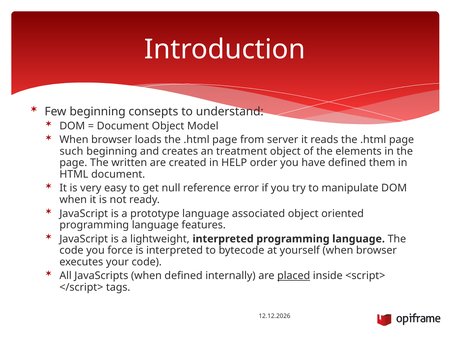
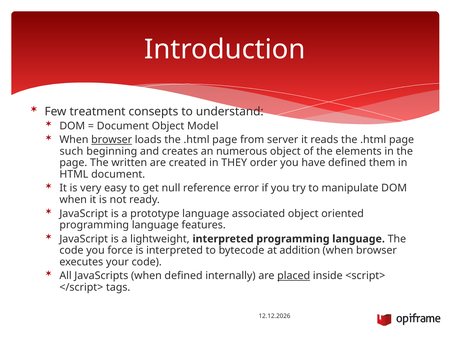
Few beginning: beginning -> treatment
browser at (112, 140) underline: none -> present
treatment: treatment -> numerous
HELP: HELP -> THEY
yourself: yourself -> addition
